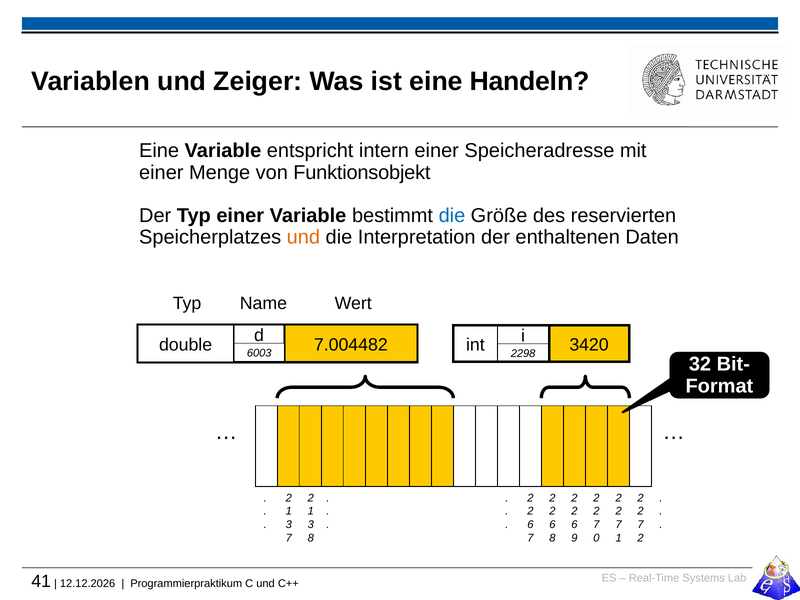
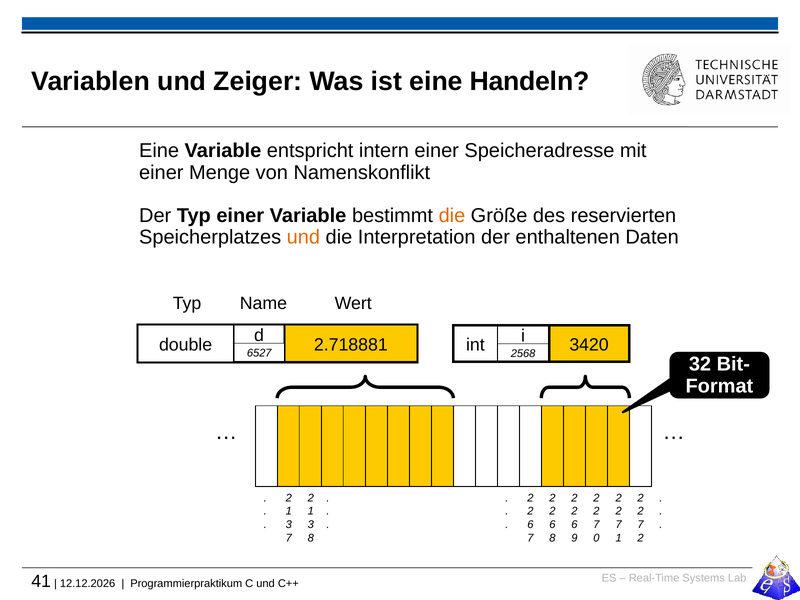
Funktionsobjekt: Funktionsobjekt -> Namenskonflikt
die at (452, 216) colour: blue -> orange
7.004482: 7.004482 -> 2.718881
6003: 6003 -> 6527
2298: 2298 -> 2568
